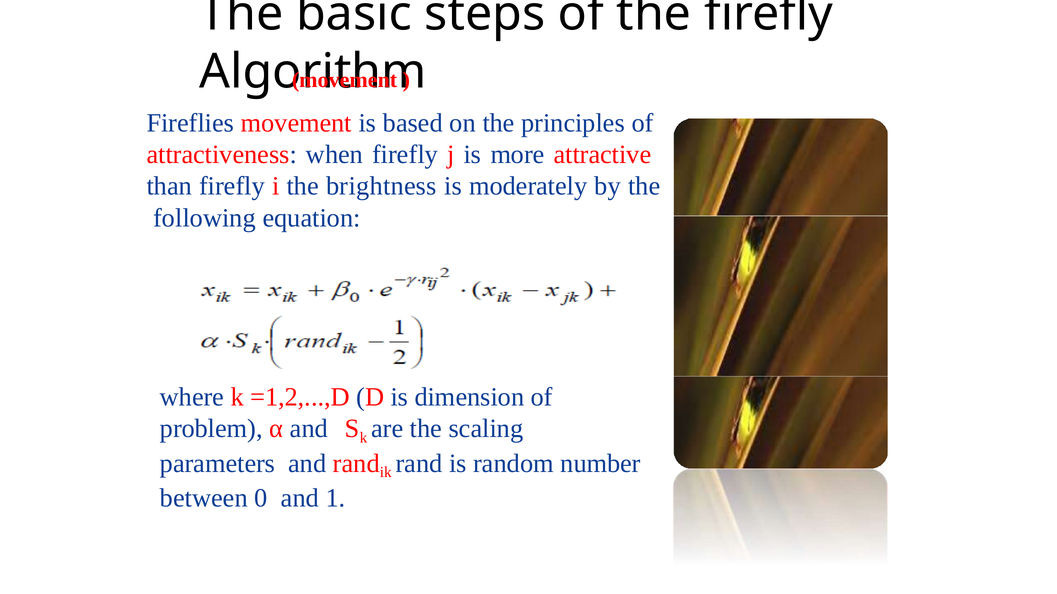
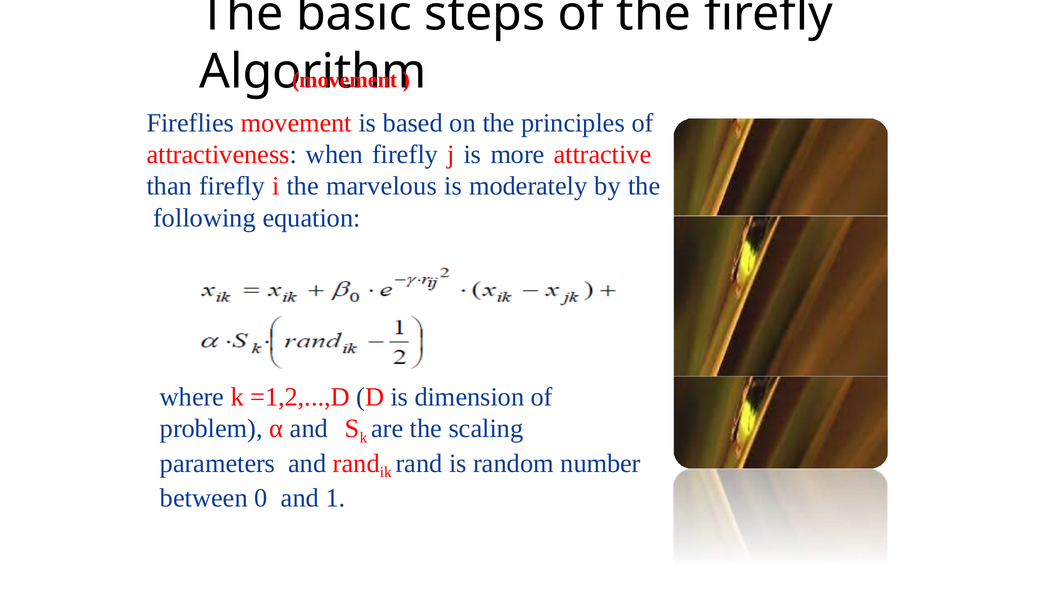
brightness: brightness -> marvelous
